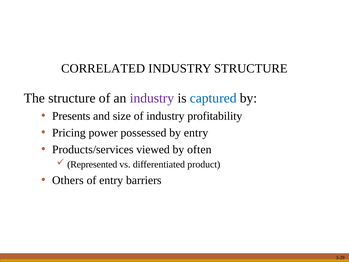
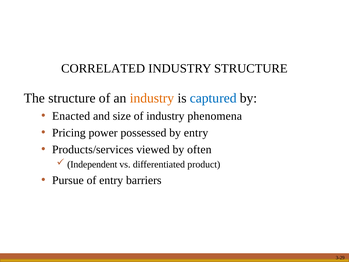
industry at (152, 98) colour: purple -> orange
Presents: Presents -> Enacted
profitability: profitability -> phenomena
Represented: Represented -> Independent
Others: Others -> Pursue
